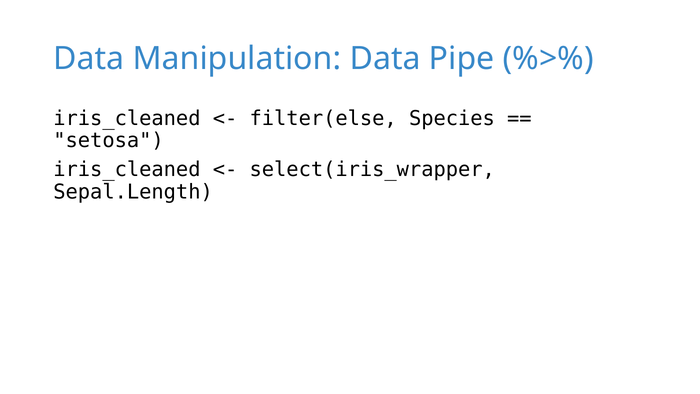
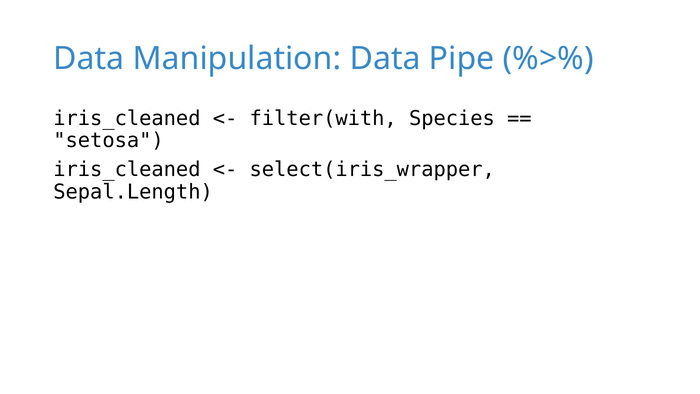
filter(else: filter(else -> filter(with
